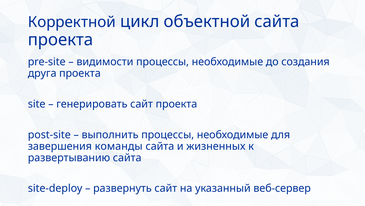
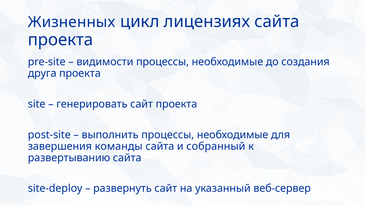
Корректной: Корректной -> Жизненных
объектной: объектной -> лицензиях
жизненных: жизненных -> собранный
